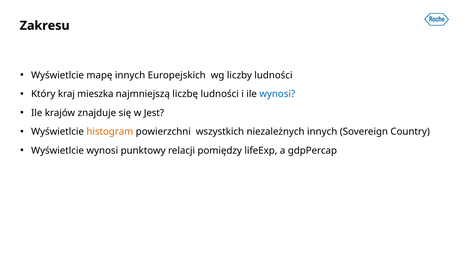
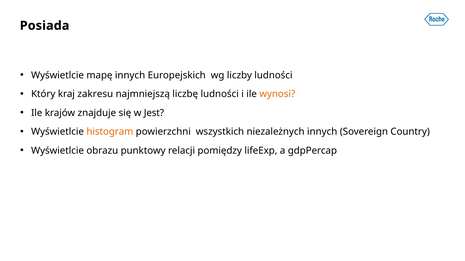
Zakresu: Zakresu -> Posiada
mieszka: mieszka -> zakresu
wynosi at (277, 94) colour: blue -> orange
Wyświetlcie wynosi: wynosi -> obrazu
